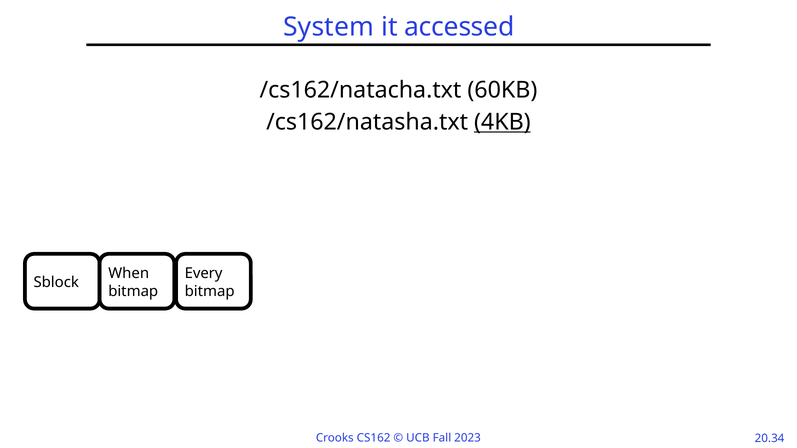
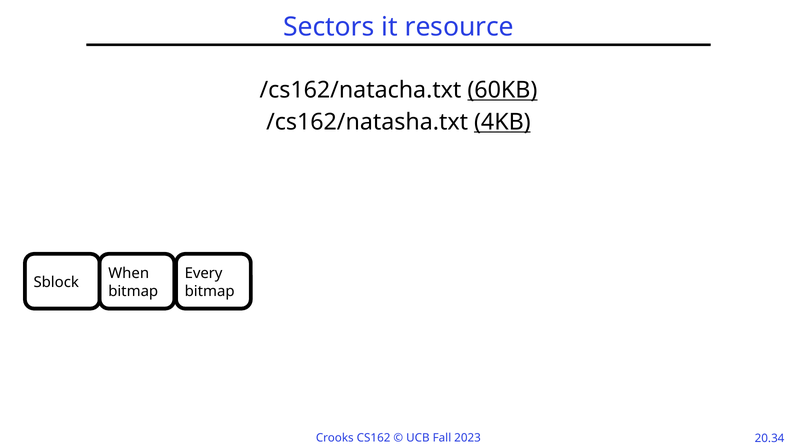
System: System -> Sectors
accessed: accessed -> resource
60KB underline: none -> present
